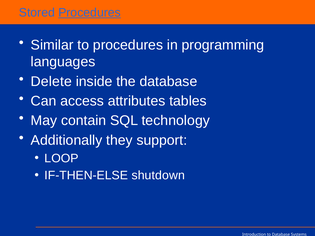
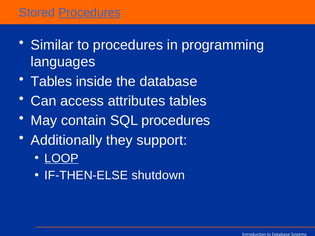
Delete at (51, 81): Delete -> Tables
SQL technology: technology -> procedures
LOOP underline: none -> present
